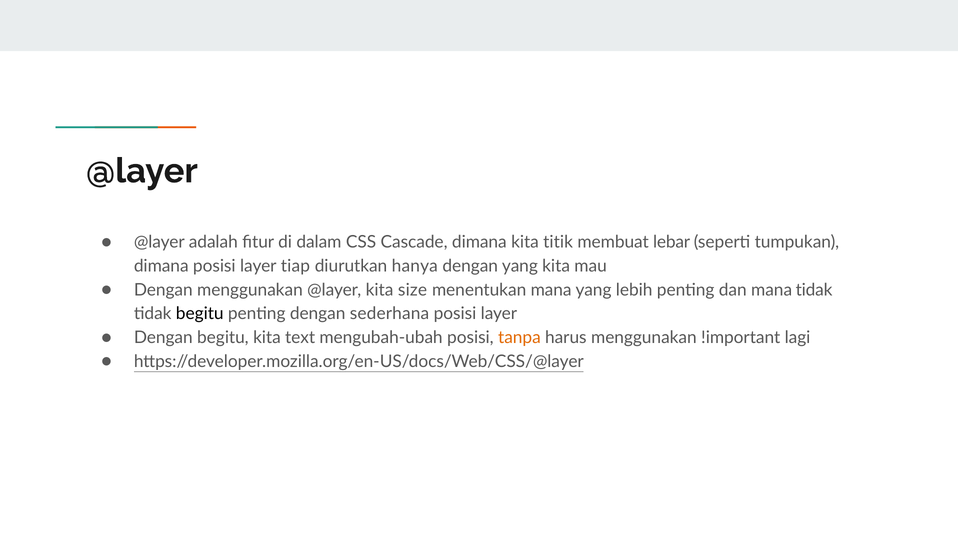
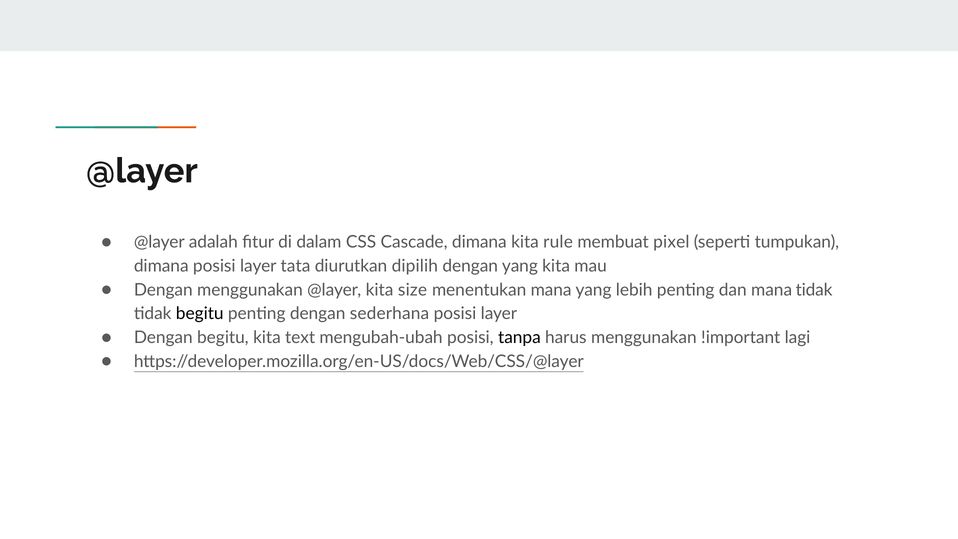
titik: titik -> rule
lebar: lebar -> pixel
tiap: tiap -> tata
hanya: hanya -> dipilih
tanpa colour: orange -> black
